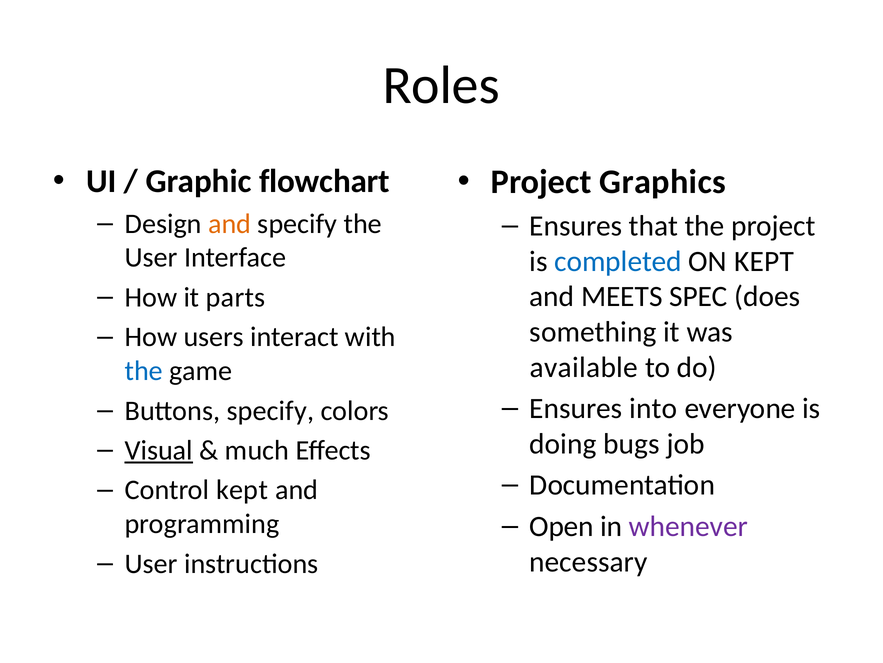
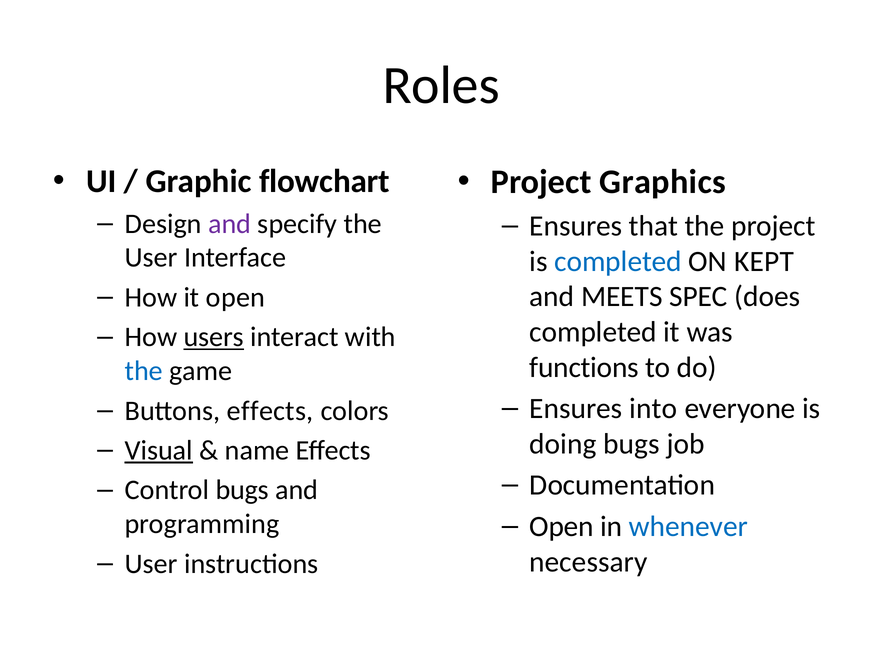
and at (230, 223) colour: orange -> purple
it parts: parts -> open
something at (593, 332): something -> completed
users underline: none -> present
available: available -> functions
Buttons specify: specify -> effects
much: much -> name
Control kept: kept -> bugs
whenever colour: purple -> blue
